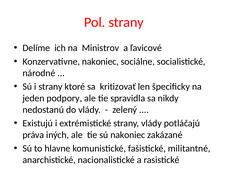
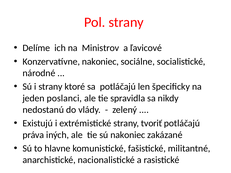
sa kritizovať: kritizovať -> potláčajú
podpory: podpory -> poslanci
strany vlády: vlády -> tvoriť
